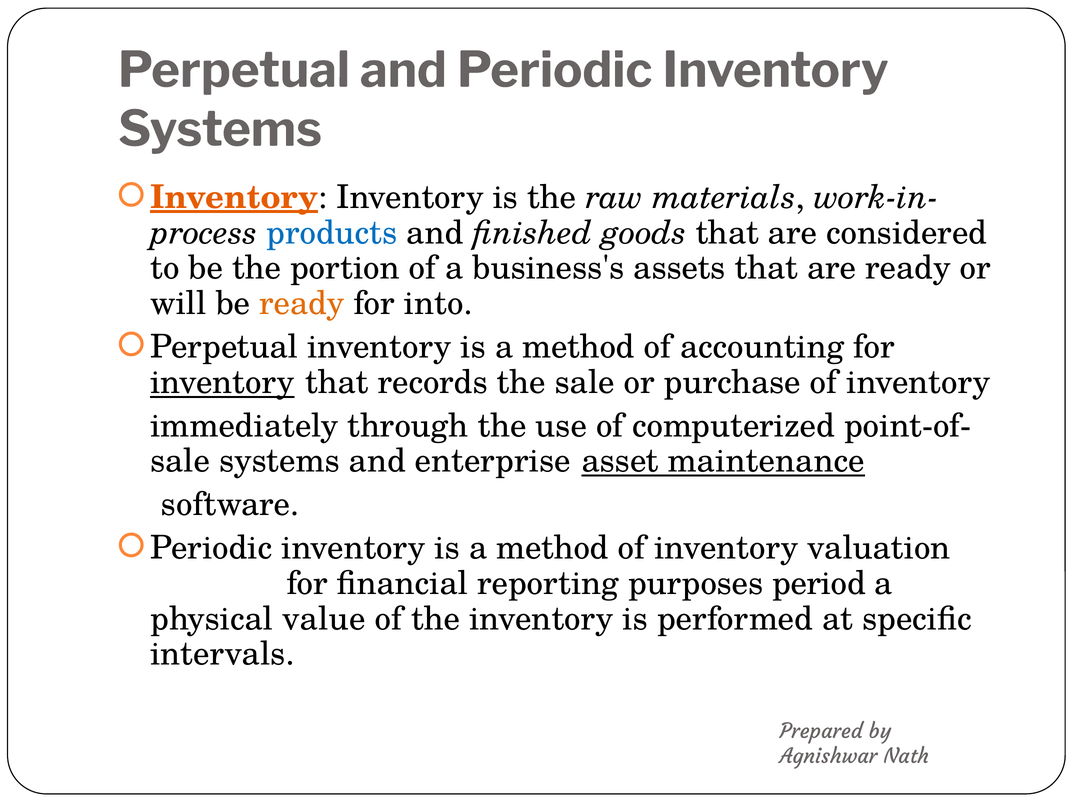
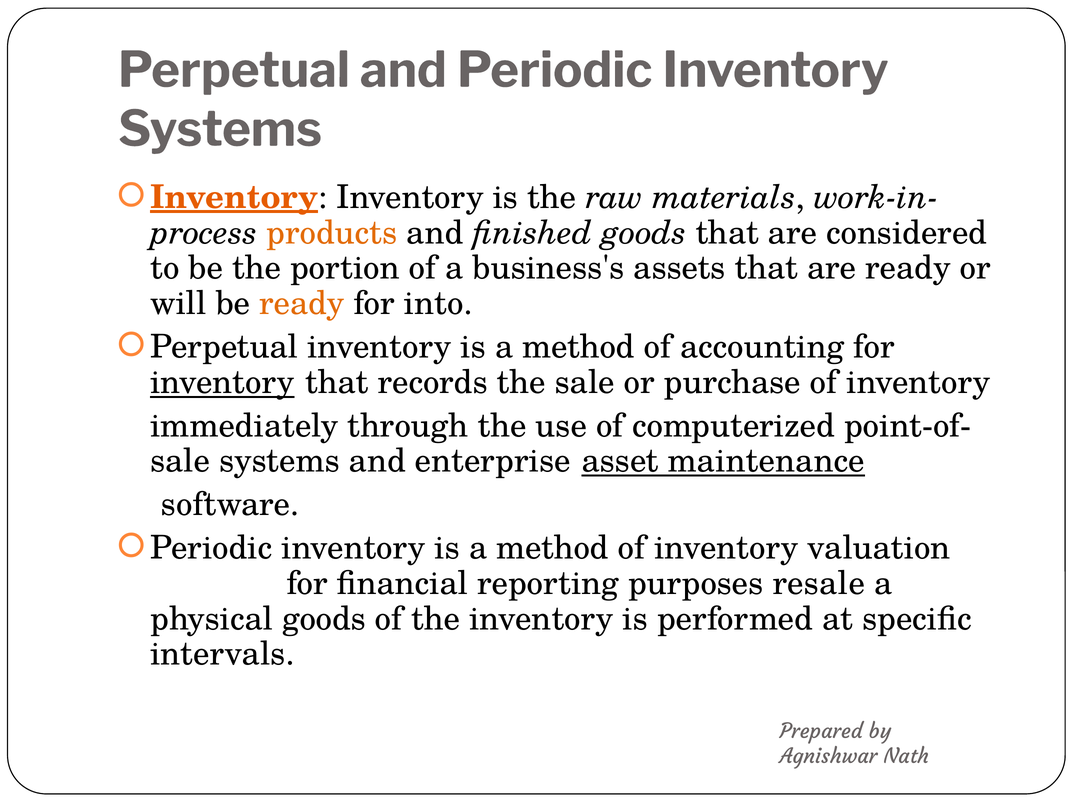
products colour: blue -> orange
period: period -> resale
physical value: value -> goods
